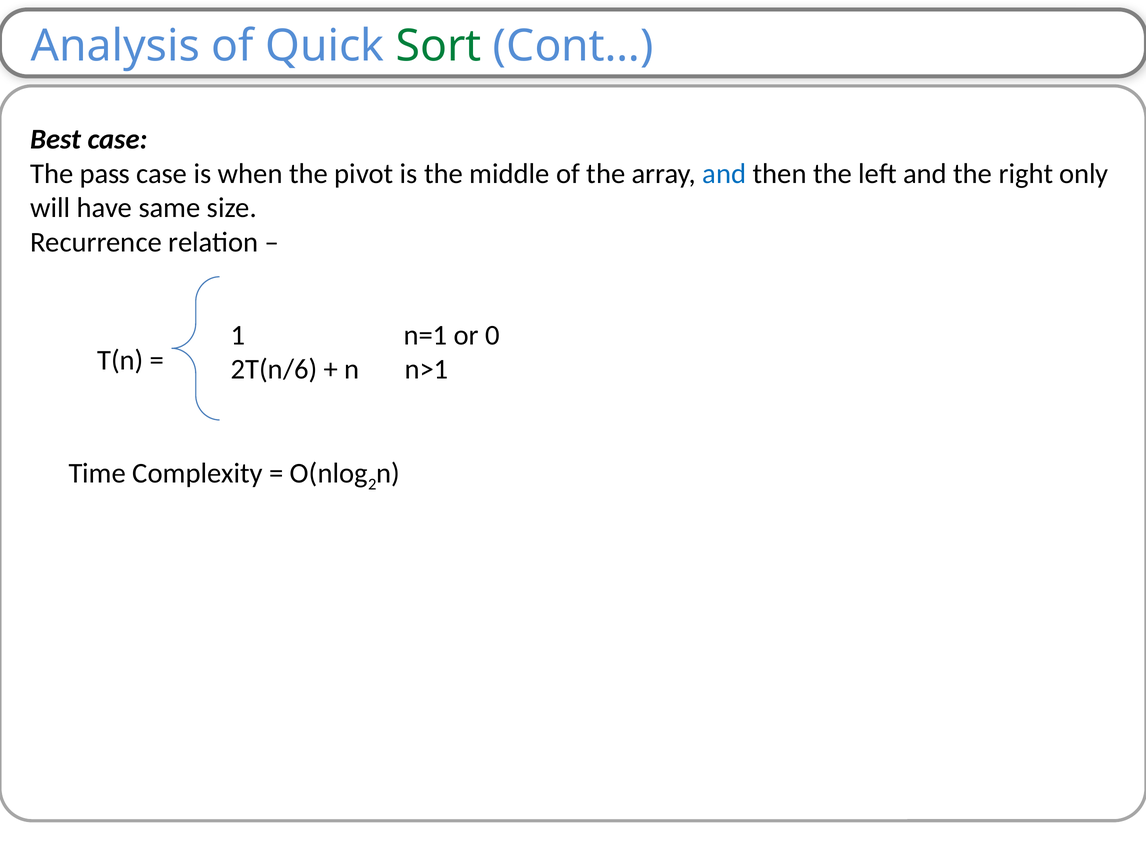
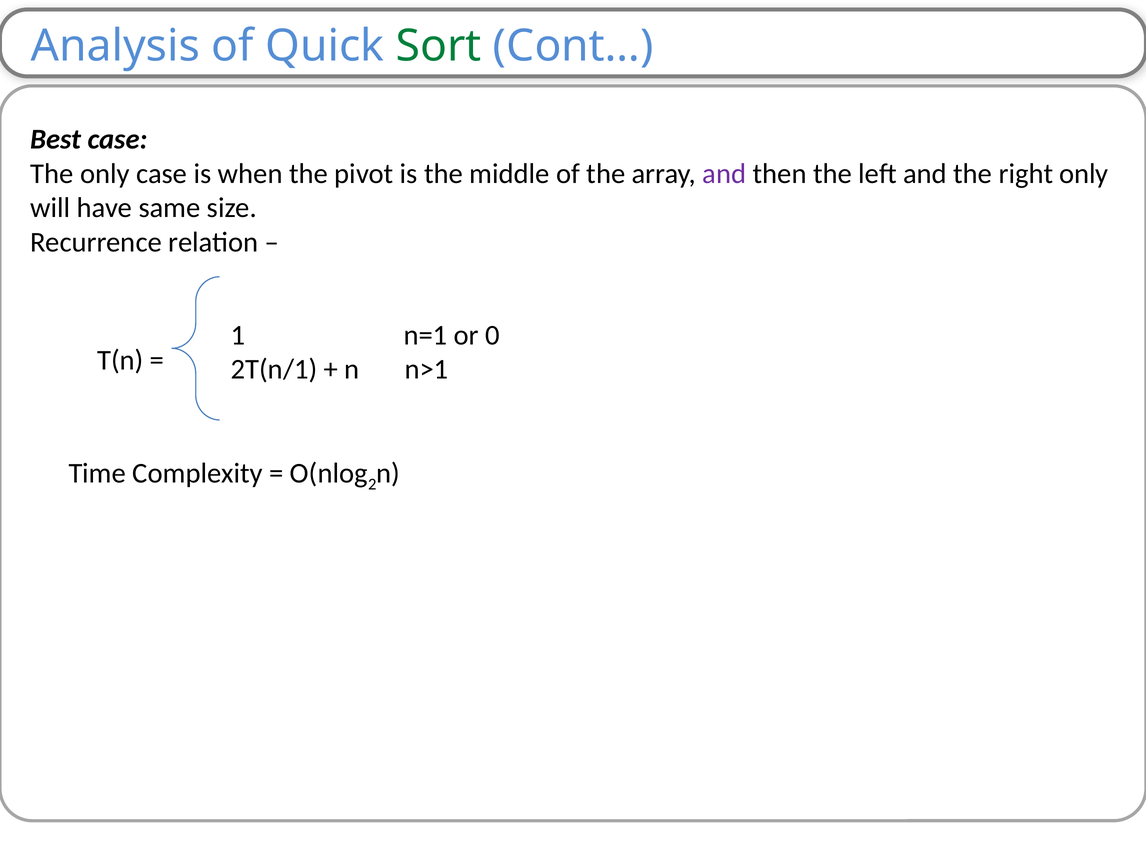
The pass: pass -> only
and at (724, 174) colour: blue -> purple
2T(n/6: 2T(n/6 -> 2T(n/1
